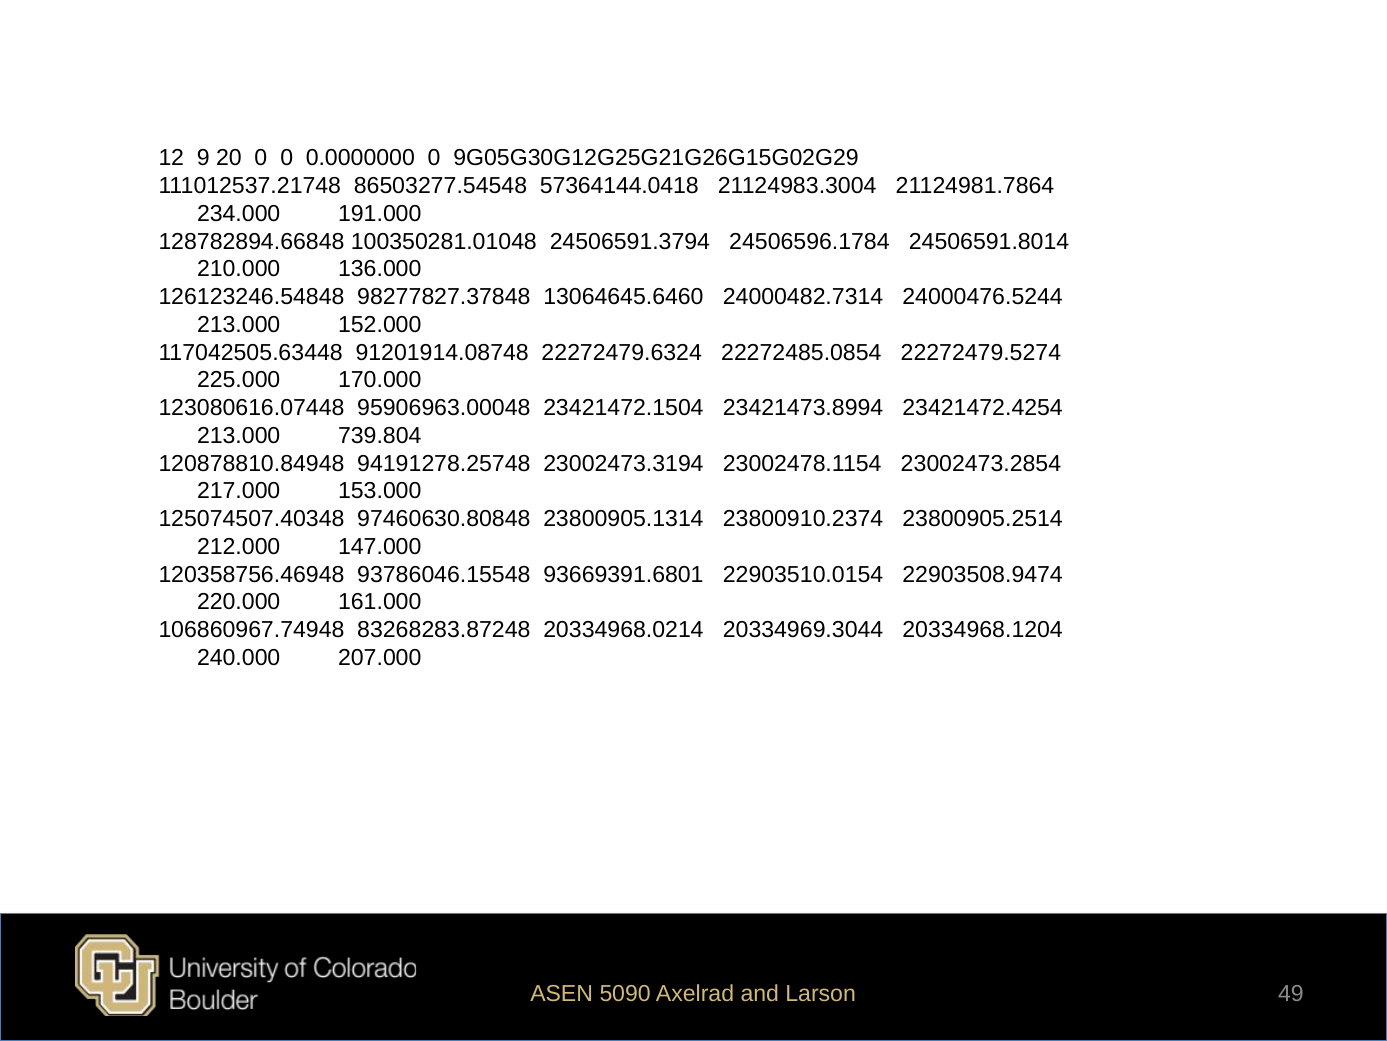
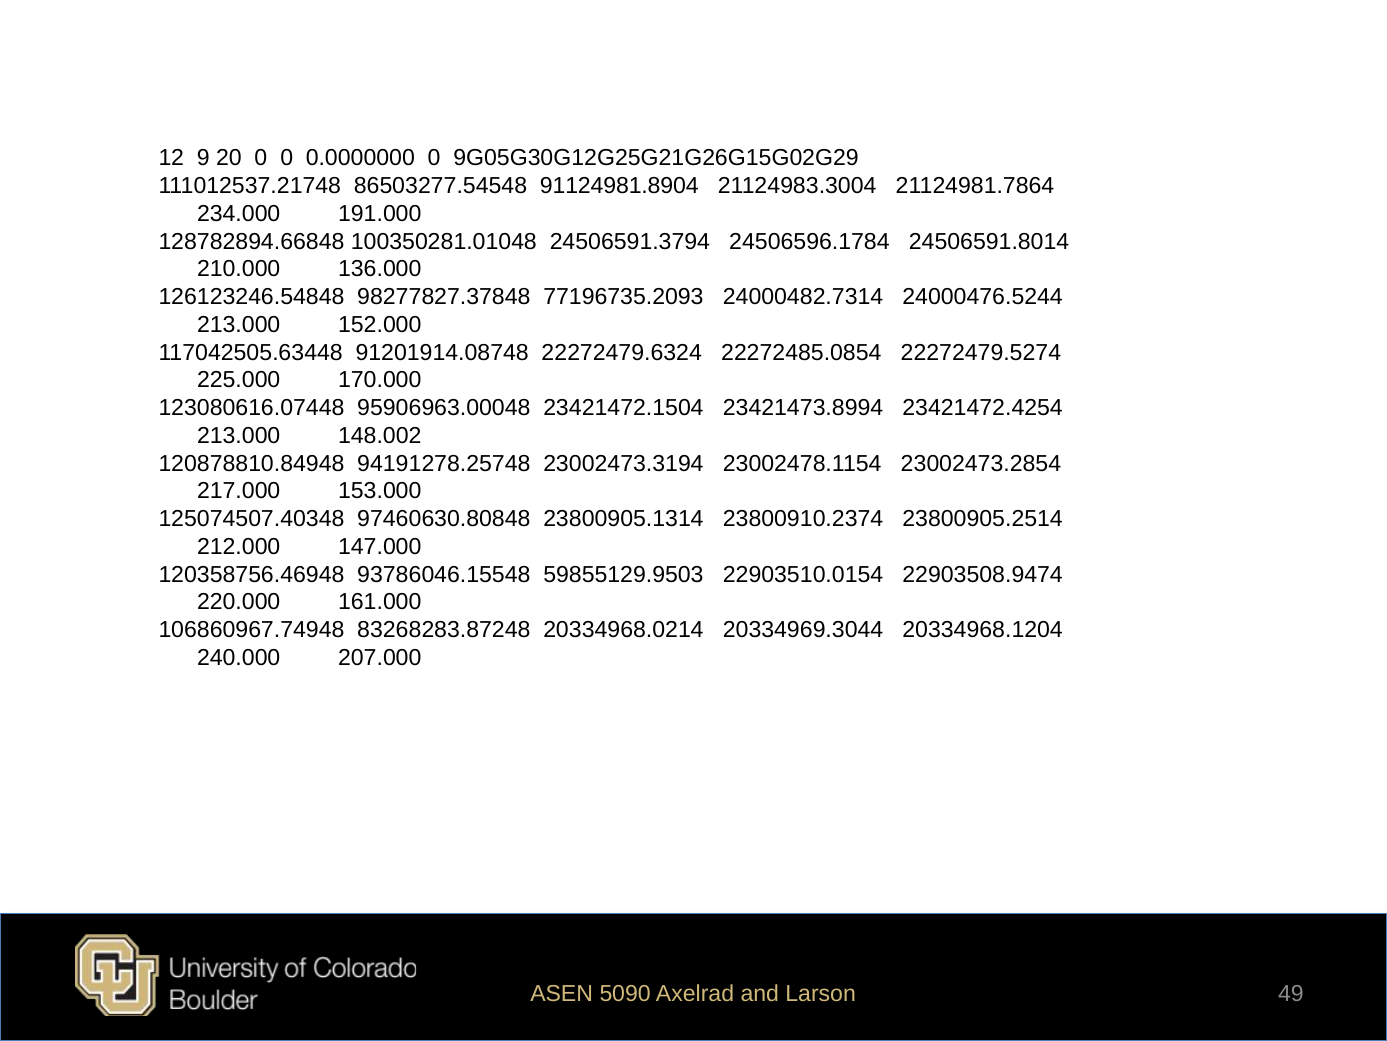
57364144.0418: 57364144.0418 -> 91124981.8904
13064645.6460: 13064645.6460 -> 77196735.2093
739.804: 739.804 -> 148.002
93669391.6801: 93669391.6801 -> 59855129.9503
